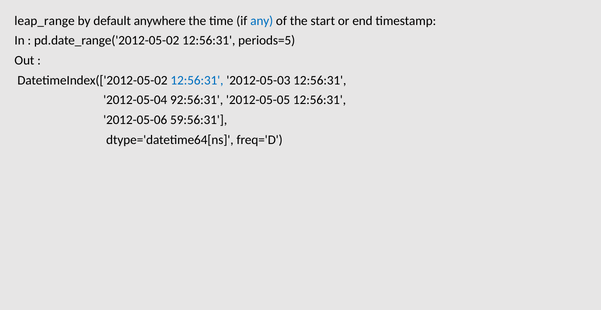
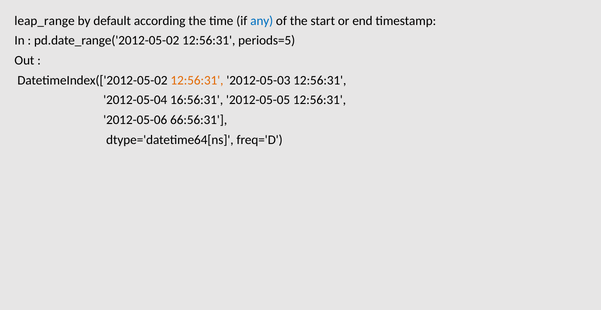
anywhere: anywhere -> according
12:56:31 at (197, 80) colour: blue -> orange
92:56:31: 92:56:31 -> 16:56:31
59:56:31: 59:56:31 -> 66:56:31
